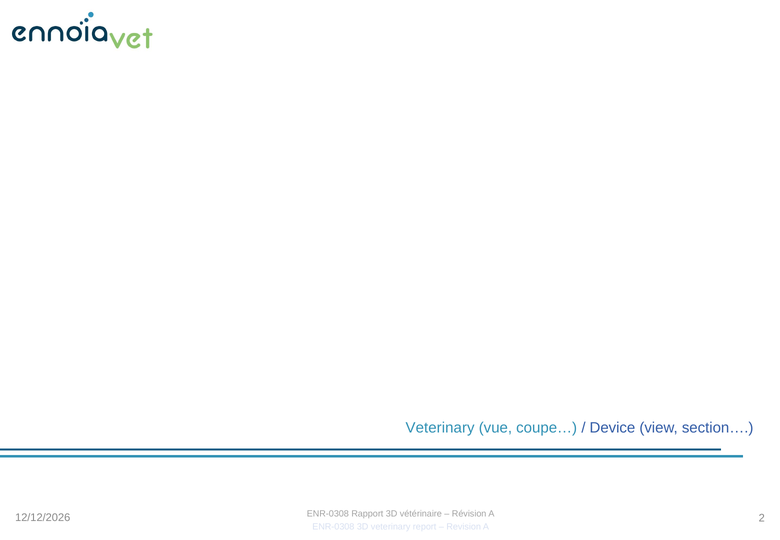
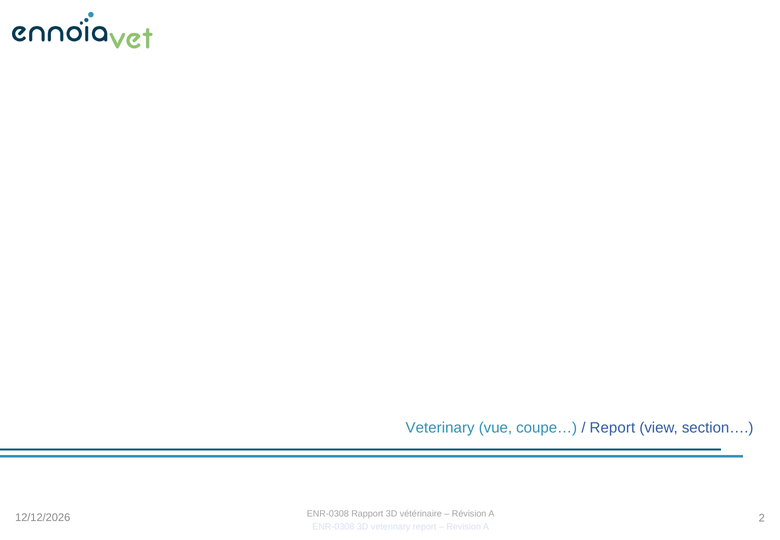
Device at (612, 428): Device -> Report
